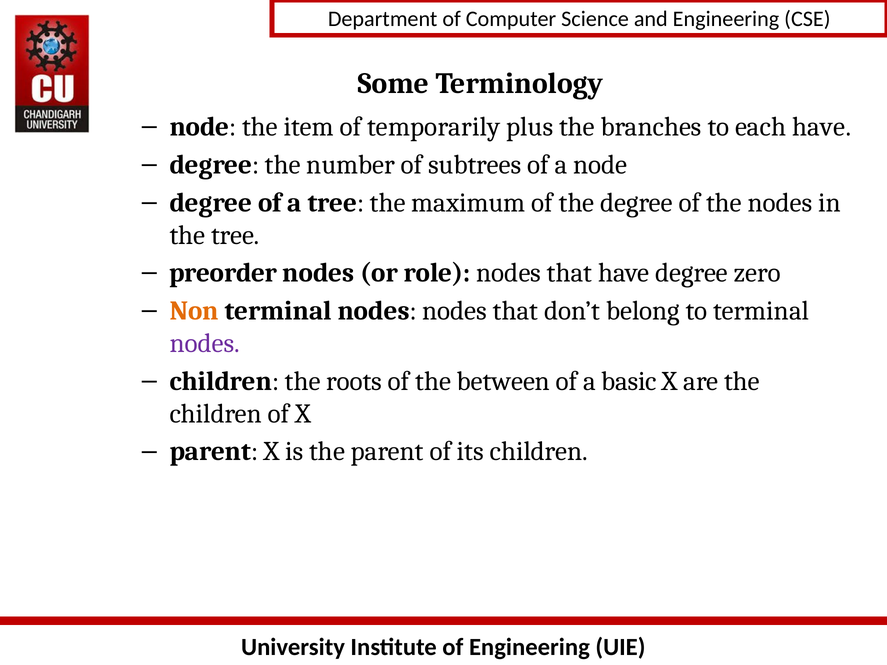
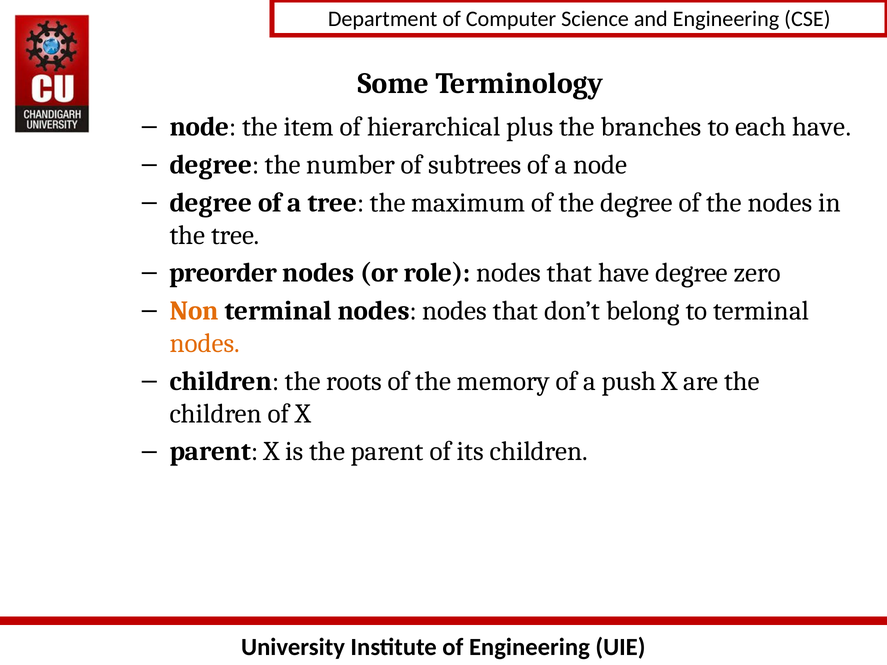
temporarily: temporarily -> hierarchical
nodes at (205, 343) colour: purple -> orange
between: between -> memory
basic: basic -> push
